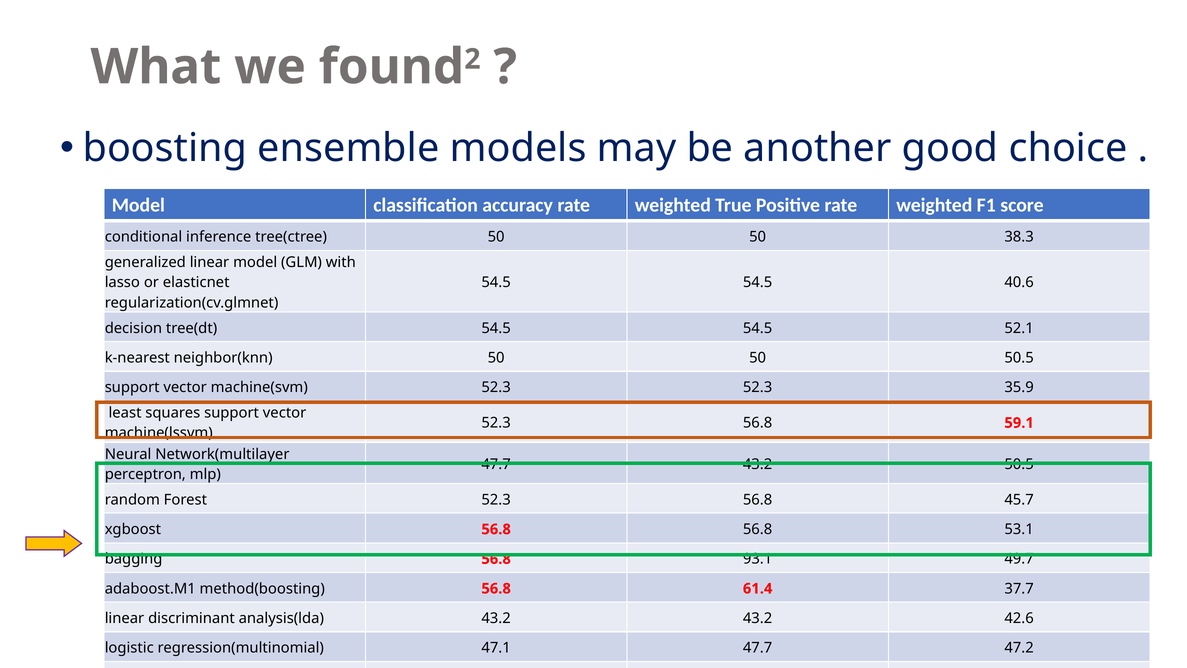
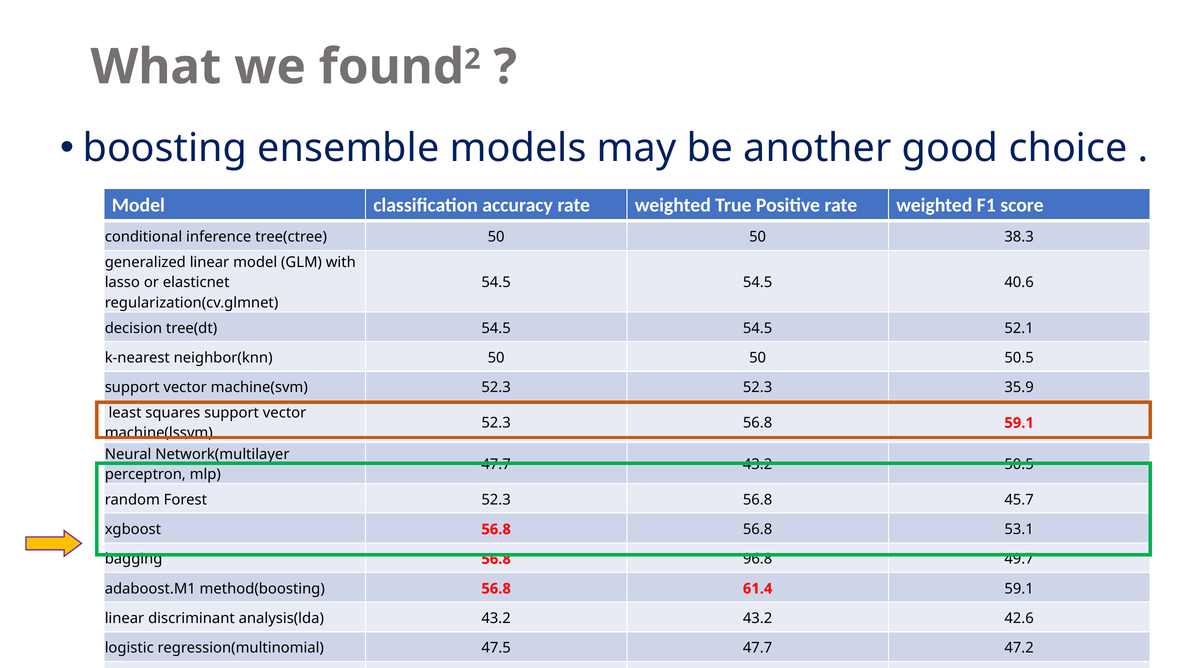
93.1: 93.1 -> 96.8
61.4 37.7: 37.7 -> 59.1
47.1: 47.1 -> 47.5
